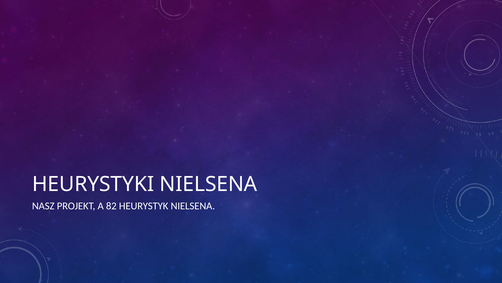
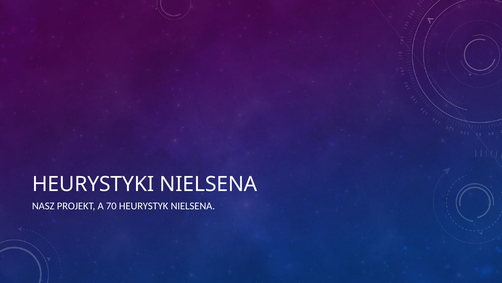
82: 82 -> 70
